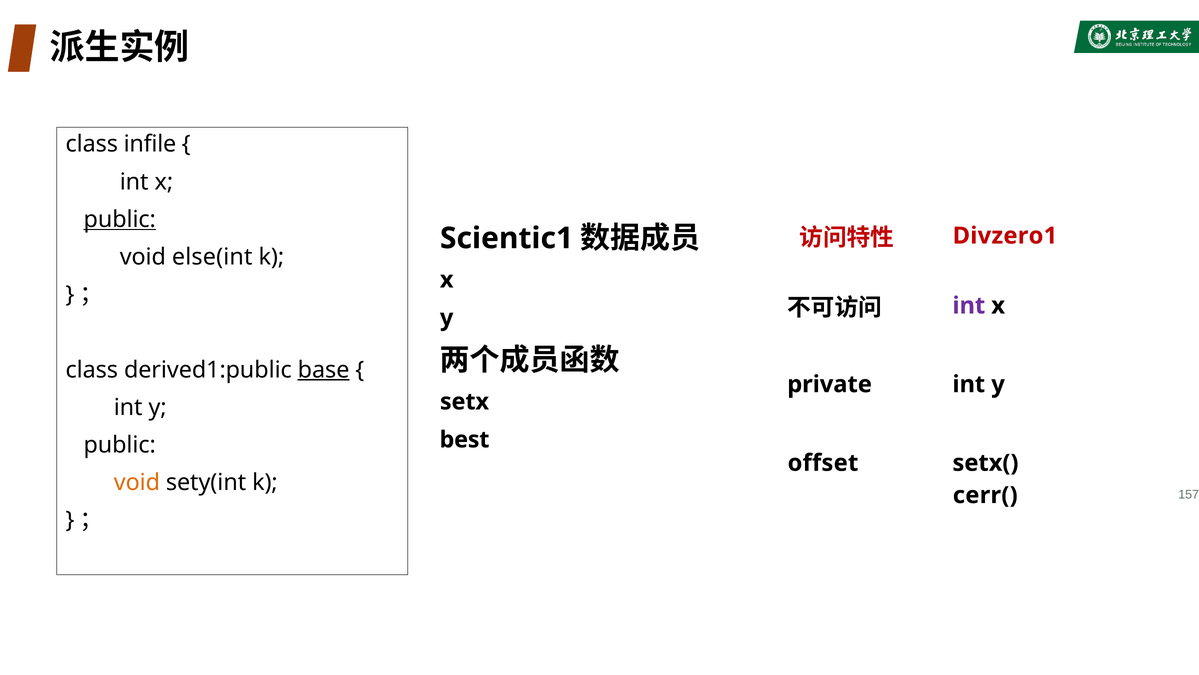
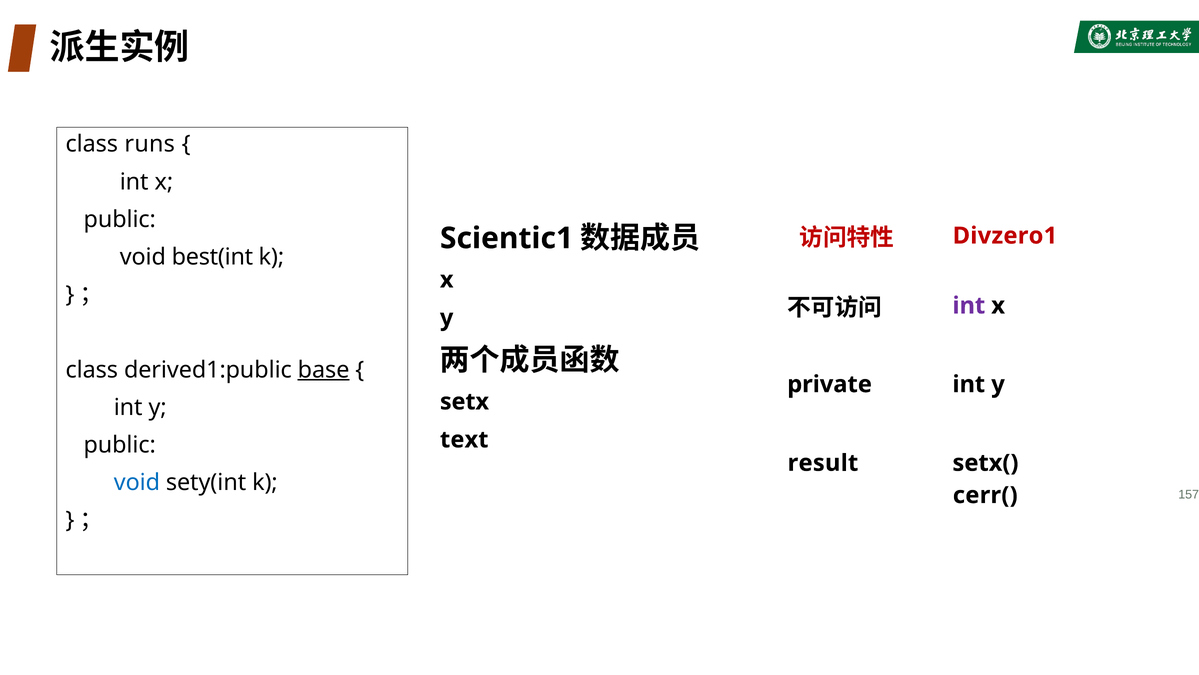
infile: infile -> runs
public at (120, 219) underline: present -> none
else(int: else(int -> best(int
best: best -> text
offset: offset -> result
void at (137, 482) colour: orange -> blue
